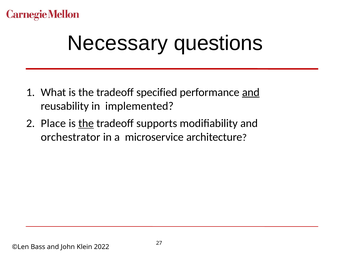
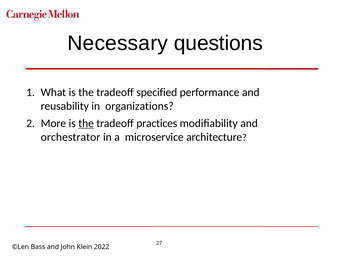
and at (251, 92) underline: present -> none
implemented: implemented -> organizations
Place: Place -> More
supports: supports -> practices
